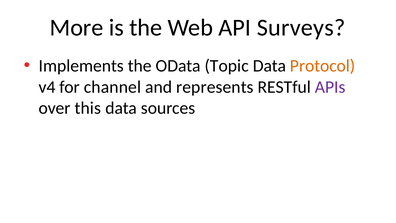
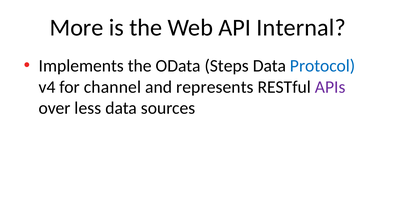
Surveys: Surveys -> Internal
Topic: Topic -> Steps
Protocol colour: orange -> blue
this: this -> less
